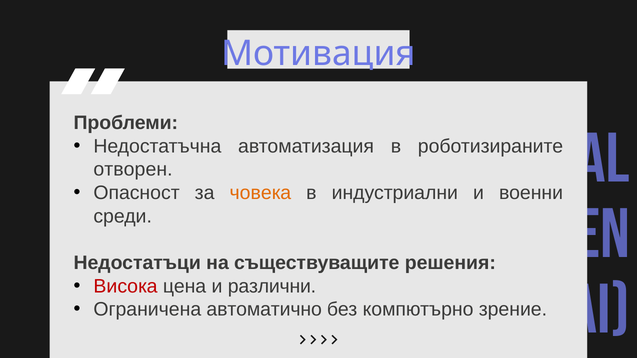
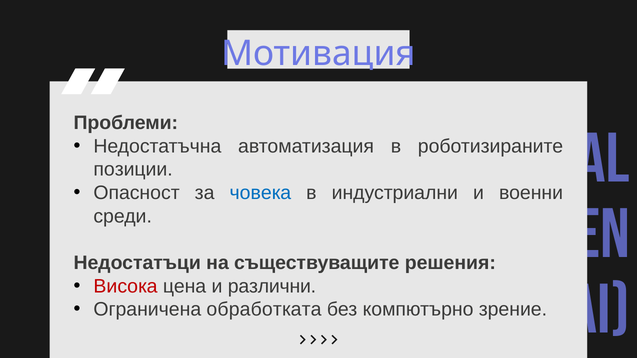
отворен: отворен -> позиции
човека colour: orange -> blue
автоматично: автоматично -> обработката
